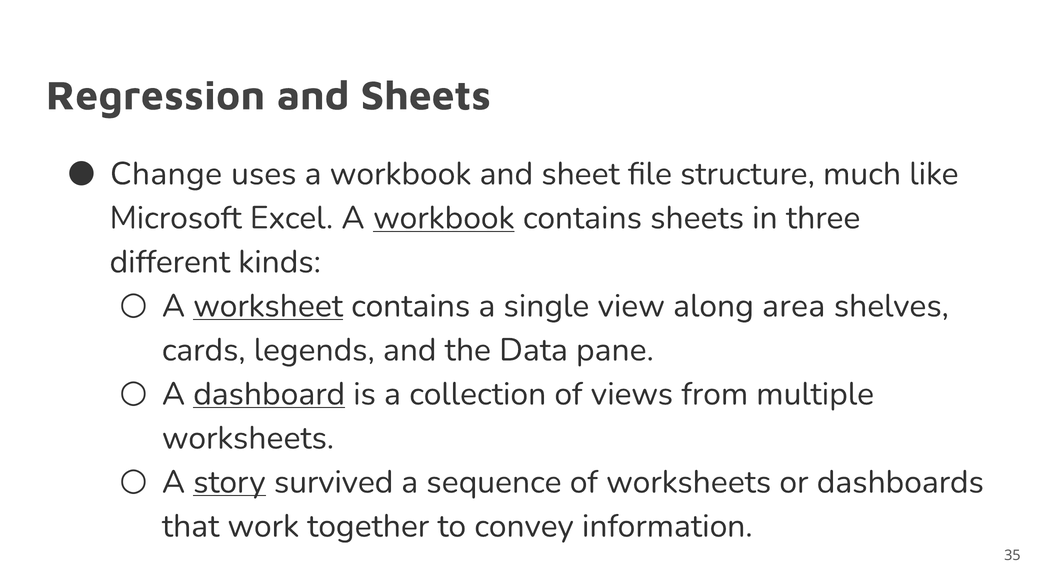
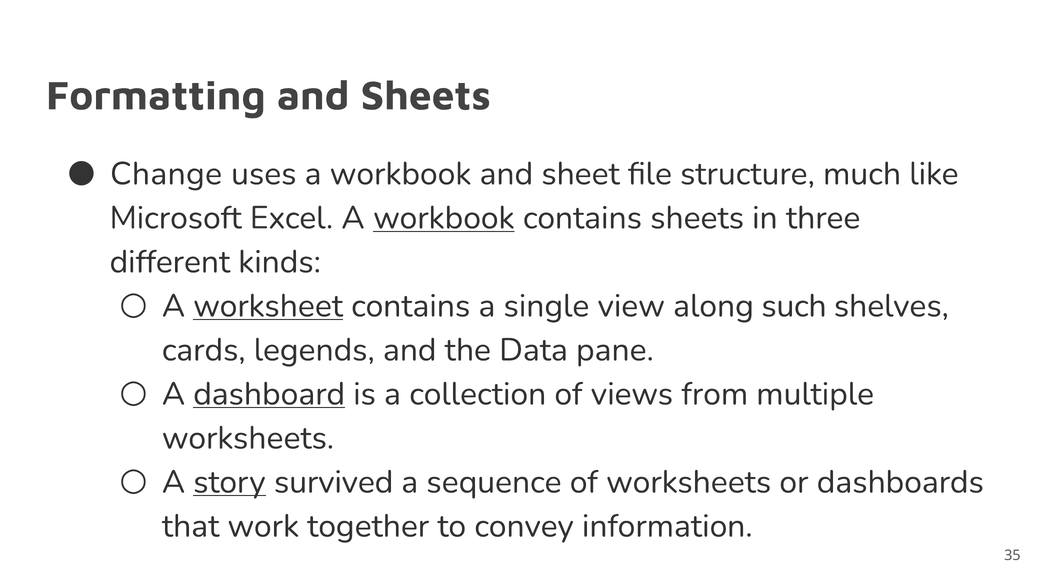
Regression: Regression -> Formatting
area: area -> such
